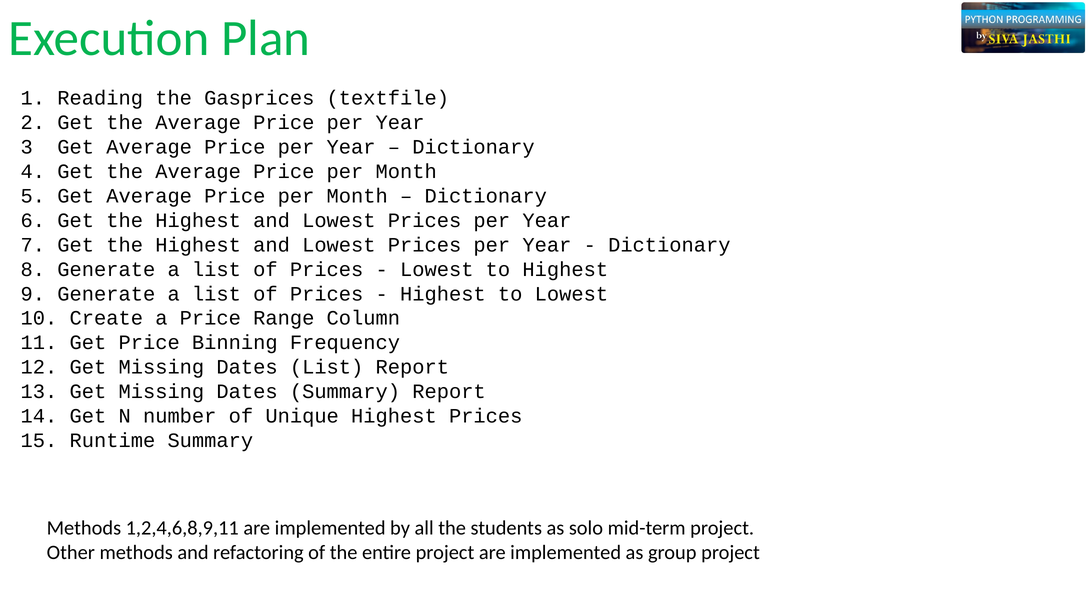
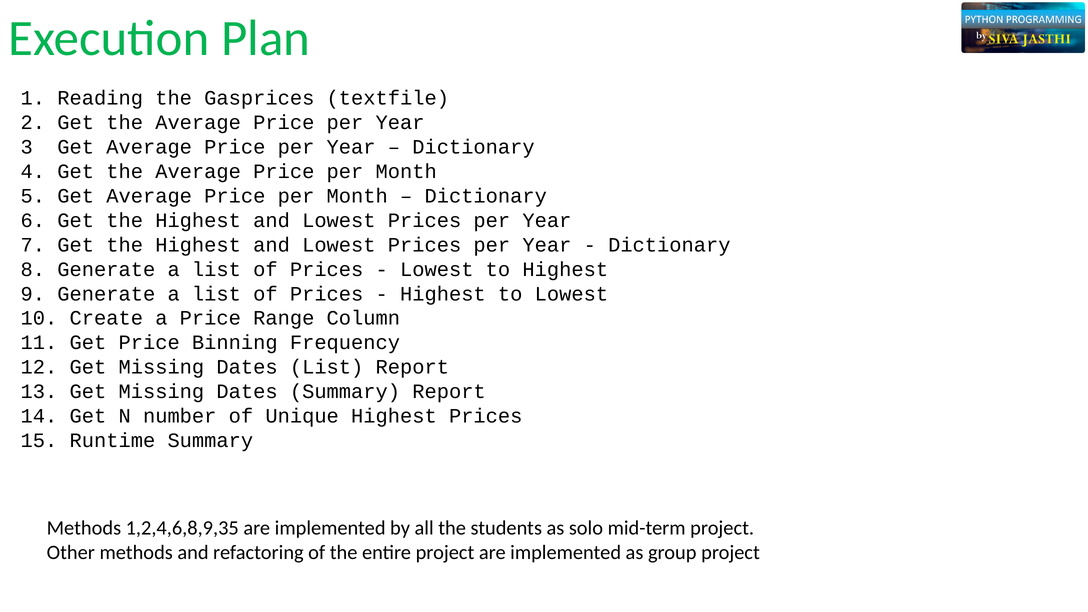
1,2,4,6,8,9,11: 1,2,4,6,8,9,11 -> 1,2,4,6,8,9,35
